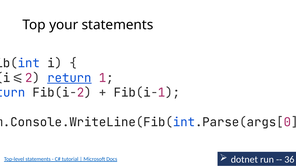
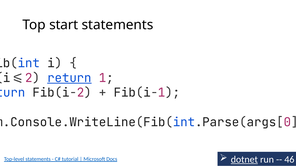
your: your -> start
dotnet underline: none -> present
36: 36 -> 46
